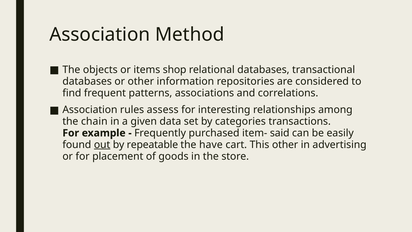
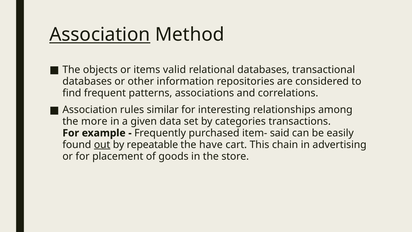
Association at (100, 35) underline: none -> present
shop: shop -> valid
assess: assess -> similar
chain: chain -> more
This other: other -> chain
